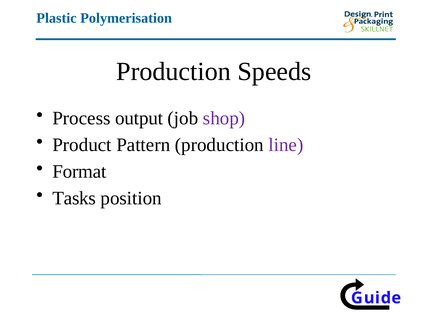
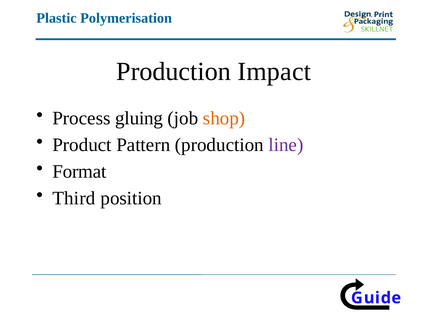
Speeds: Speeds -> Impact
output: output -> gluing
shop colour: purple -> orange
Tasks: Tasks -> Third
